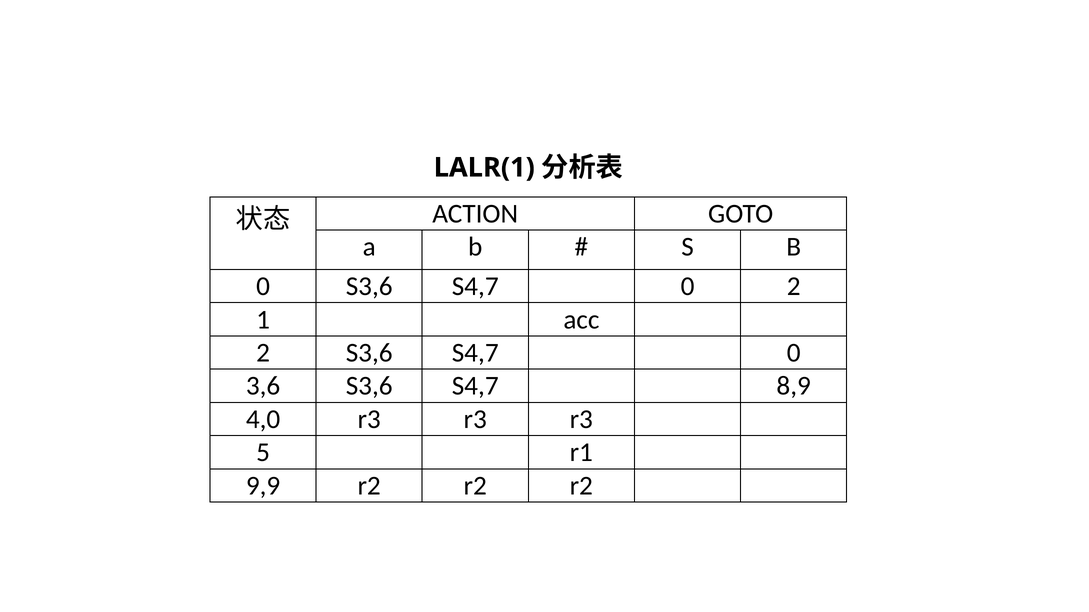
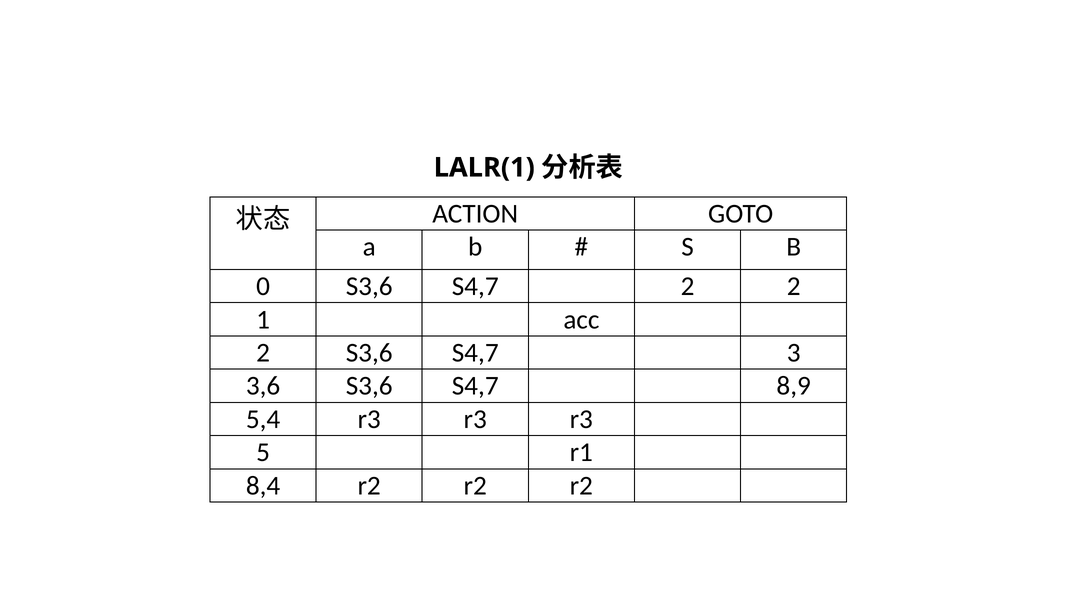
0 S3,6 S4,7 0: 0 -> 2
2 S3,6 S4,7 0: 0 -> 3
4,0: 4,0 -> 5,4
9,9: 9,9 -> 8,4
